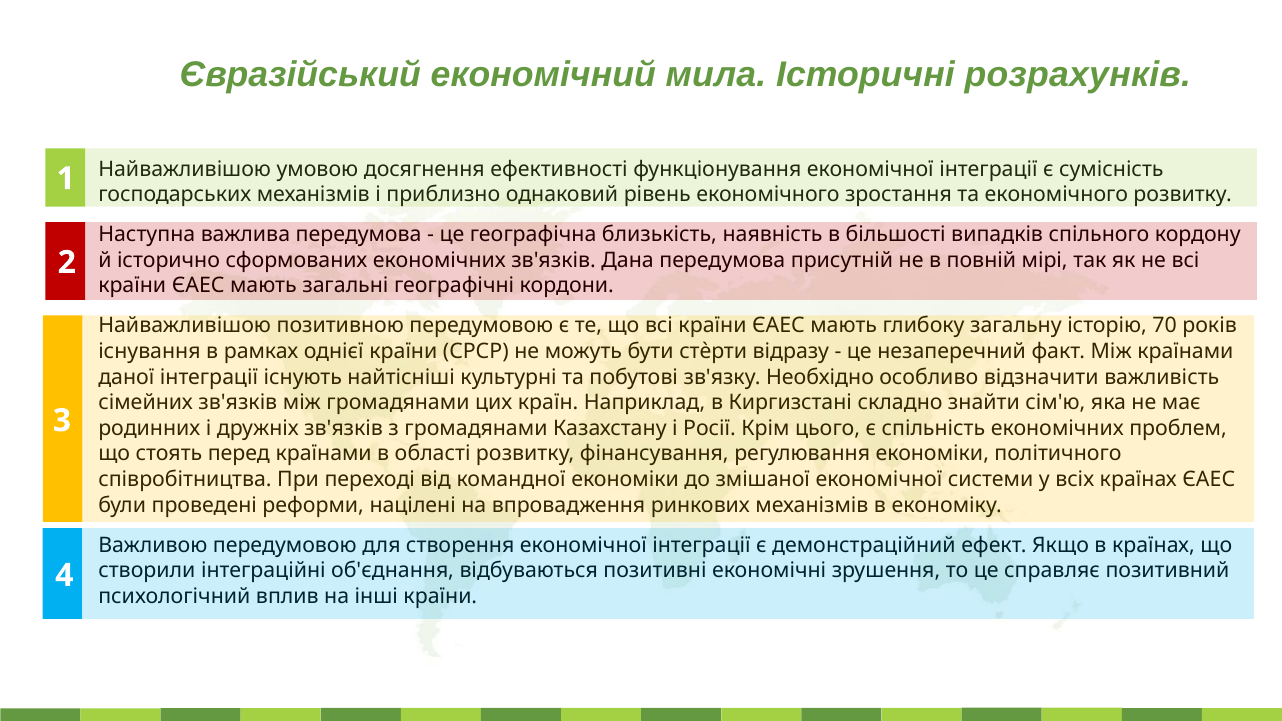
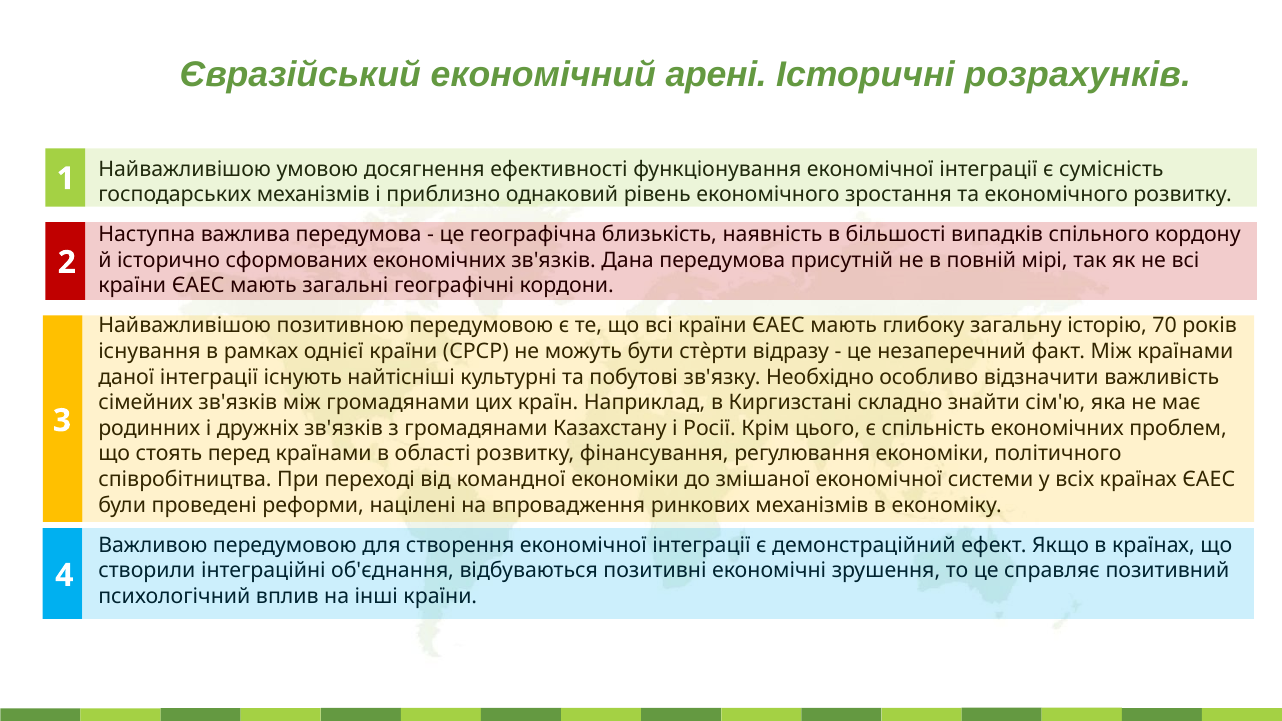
мила: мила -> арені
